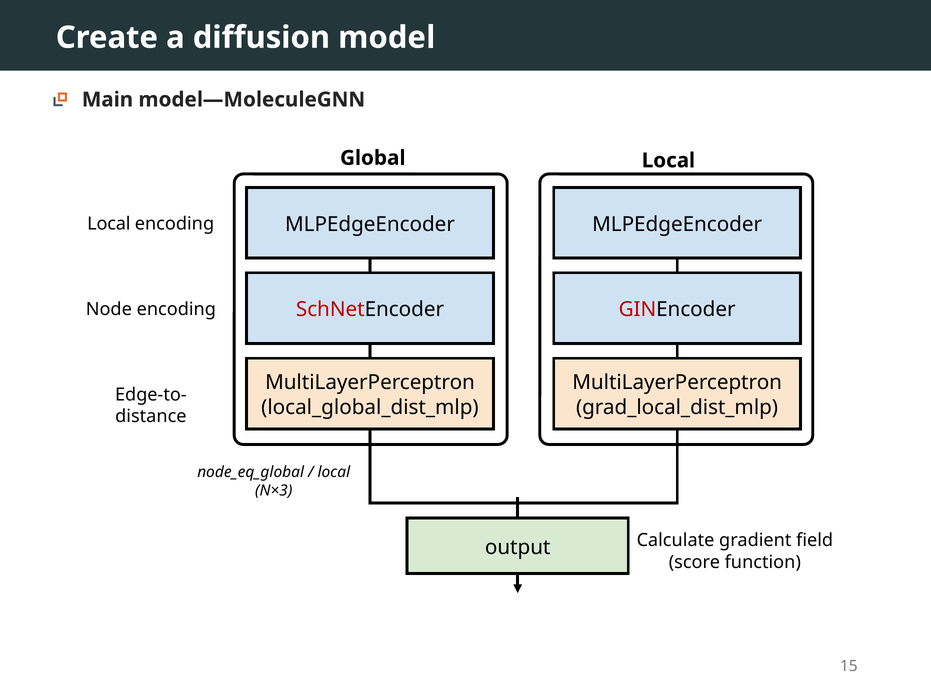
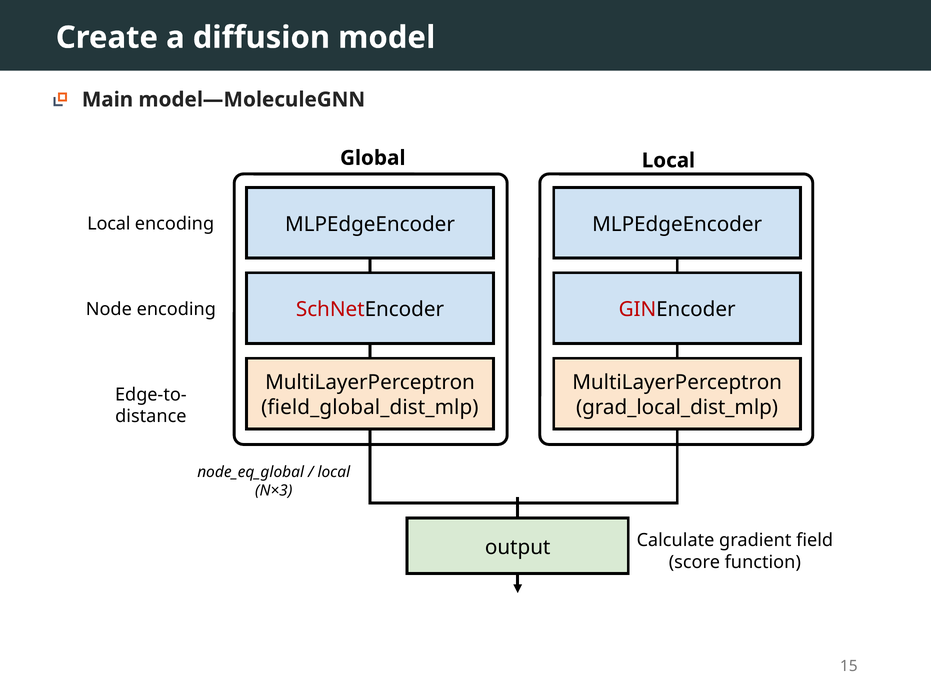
local_global_dist_mlp: local_global_dist_mlp -> field_global_dist_mlp
